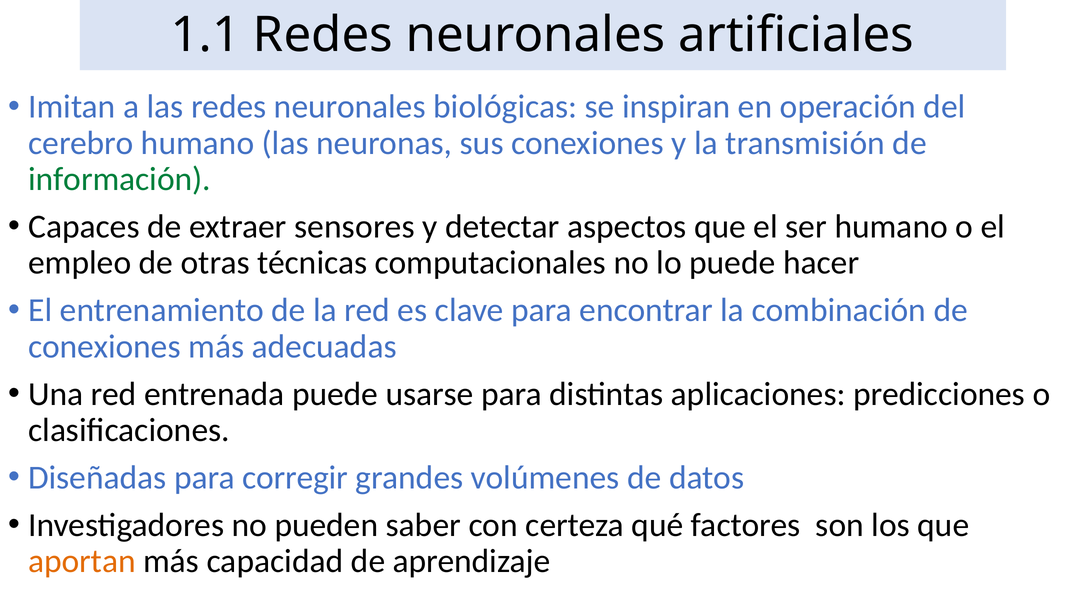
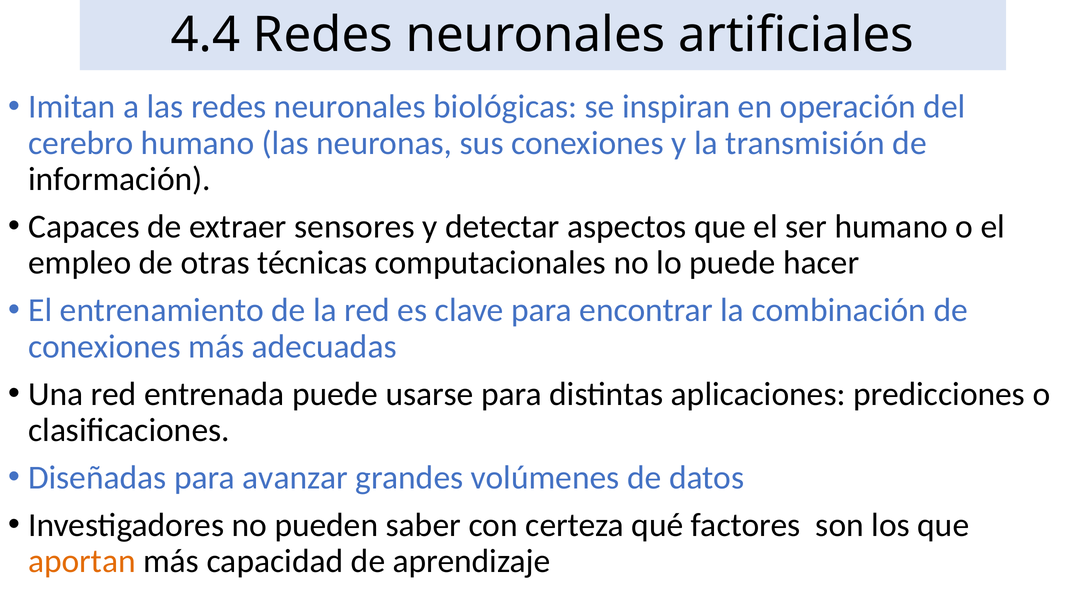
1.1: 1.1 -> 4.4
información colour: green -> black
corregir: corregir -> avanzar
